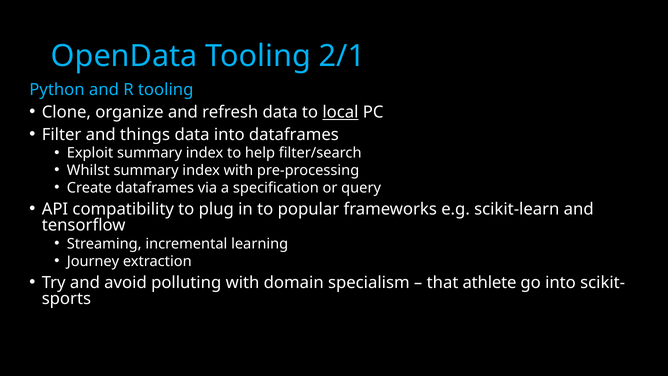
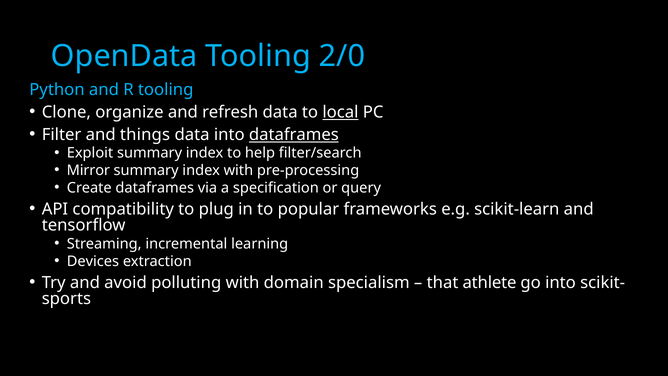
2/1: 2/1 -> 2/0
dataframes at (294, 135) underline: none -> present
Whilst: Whilst -> Mirror
Journey: Journey -> Devices
